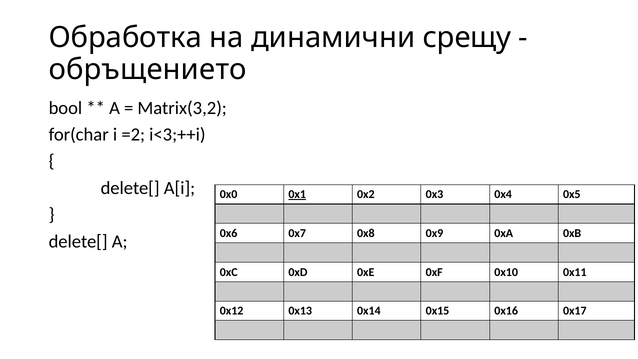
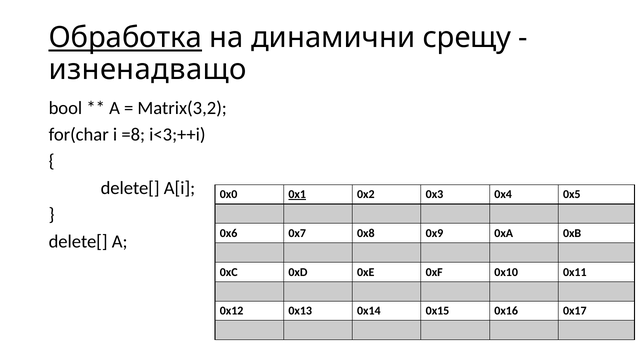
Обработка underline: none -> present
обръщението: обръщението -> изненадващо
=2: =2 -> =8
